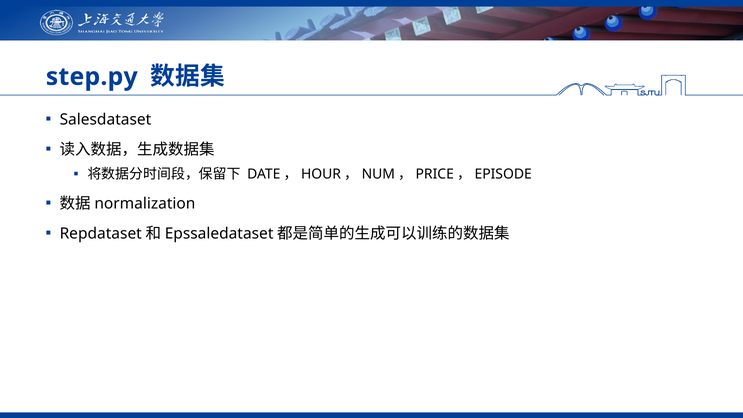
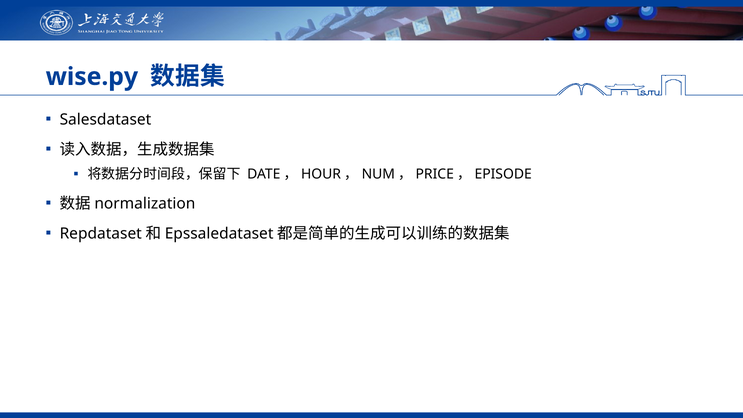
step.py: step.py -> wise.py
